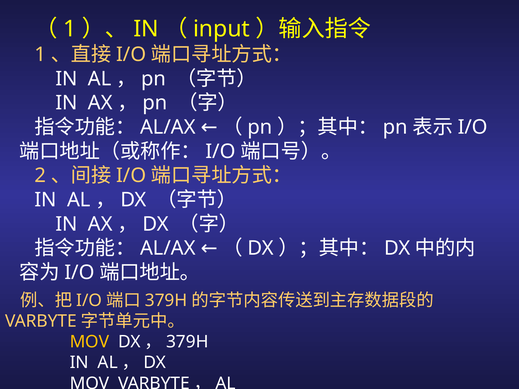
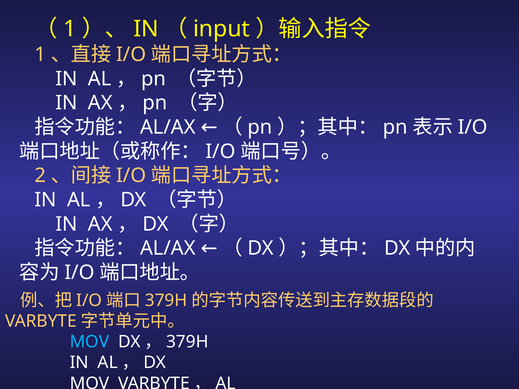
MOV at (89, 342) colour: yellow -> light blue
